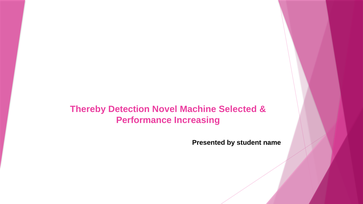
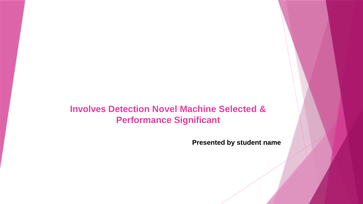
Thereby: Thereby -> Involves
Increasing: Increasing -> Significant
